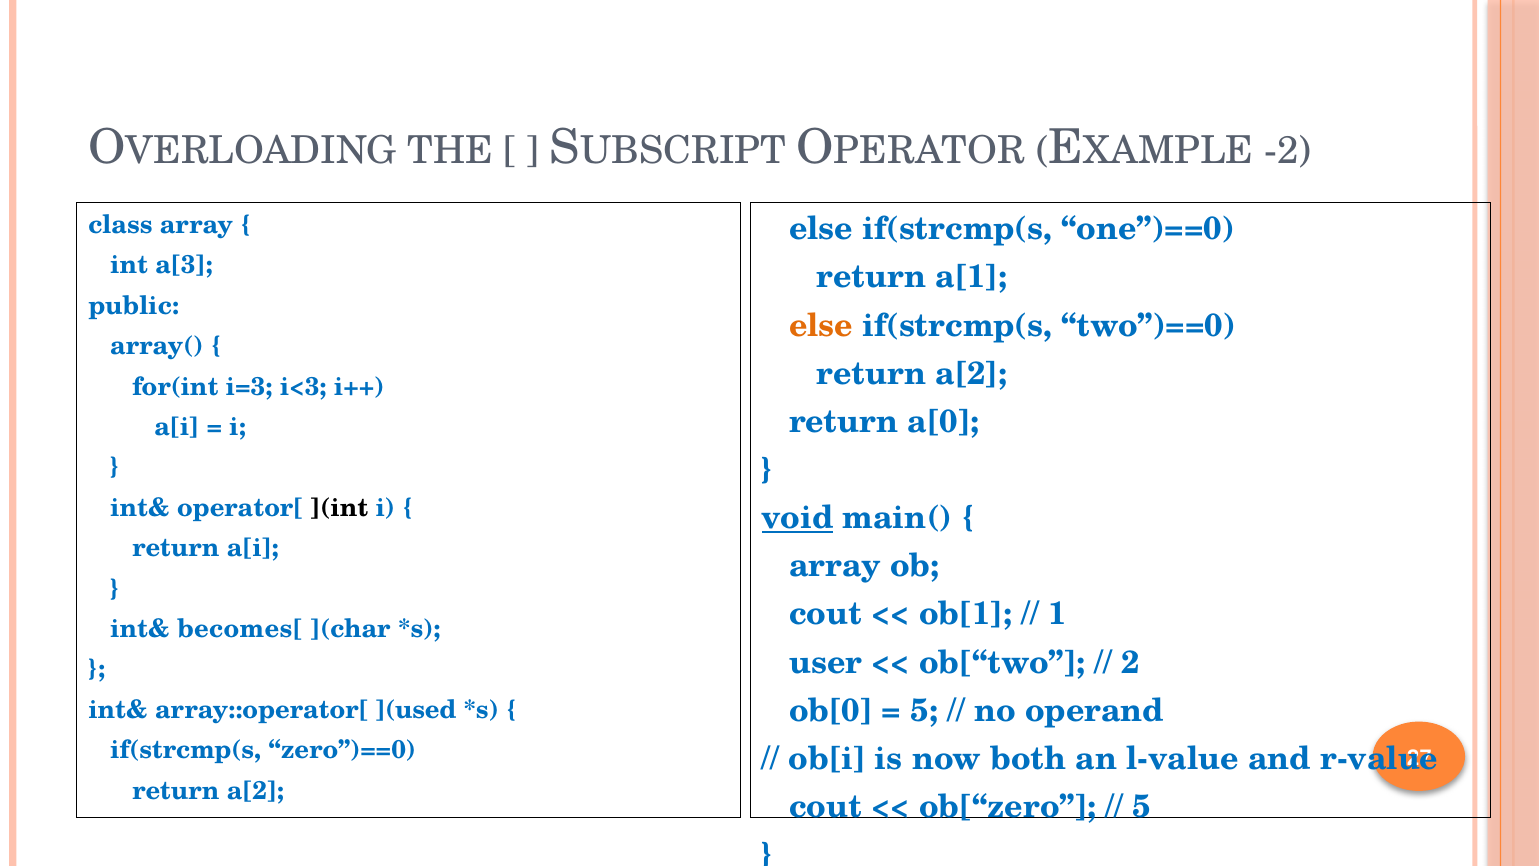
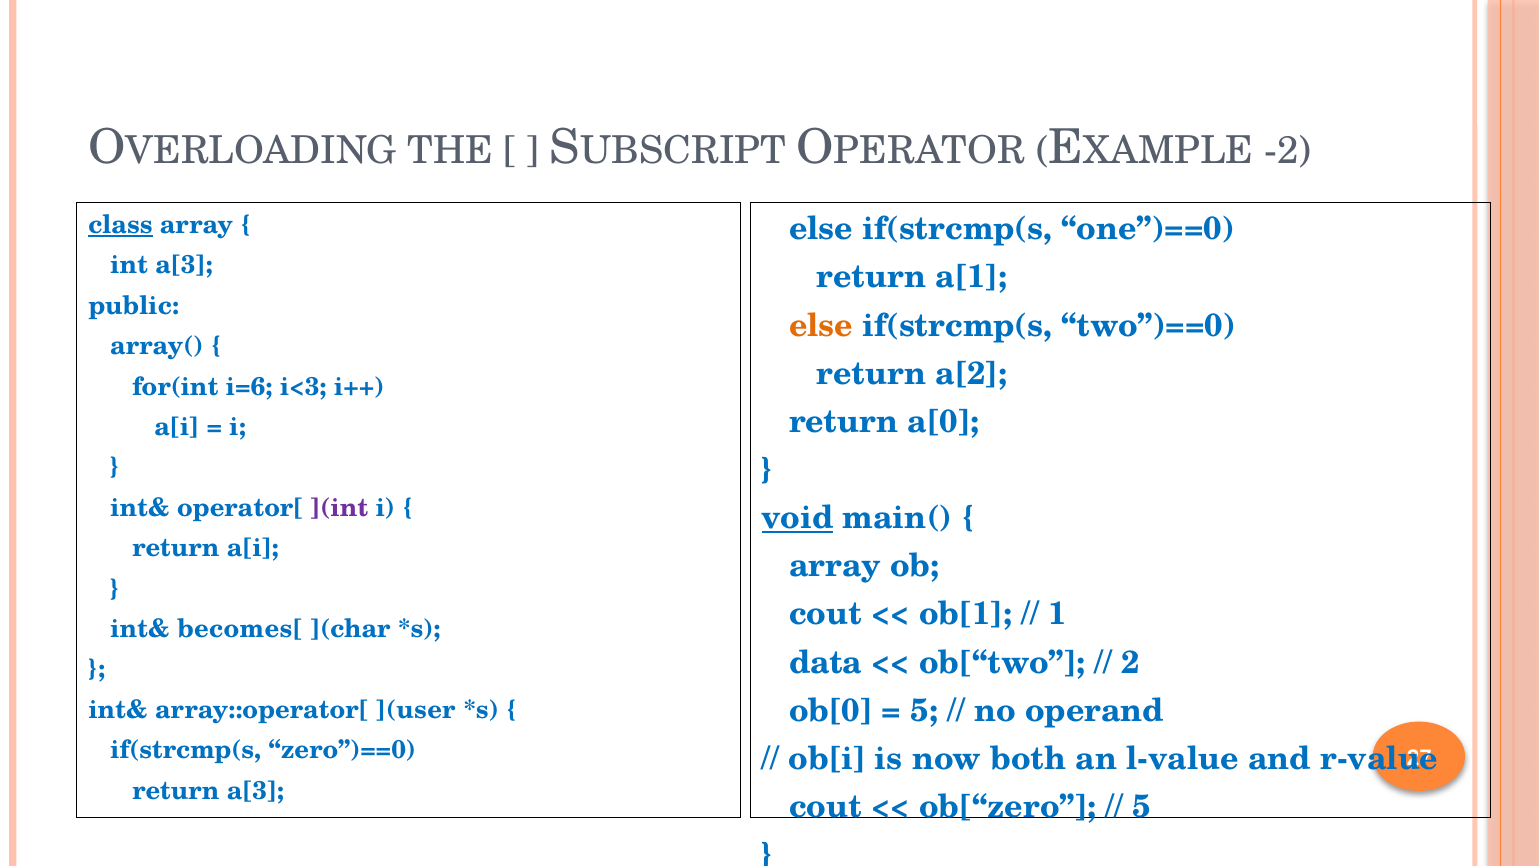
class underline: none -> present
i=3: i=3 -> i=6
](int colour: black -> purple
user: user -> data
](used: ](used -> ](user
a[2 at (255, 790): a[2 -> a[3
